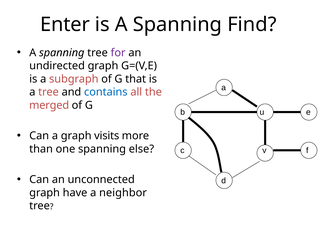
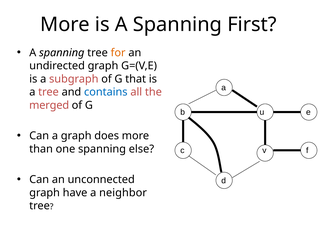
Enter at (65, 25): Enter -> More
Find: Find -> First
for colour: purple -> orange
visits: visits -> does
